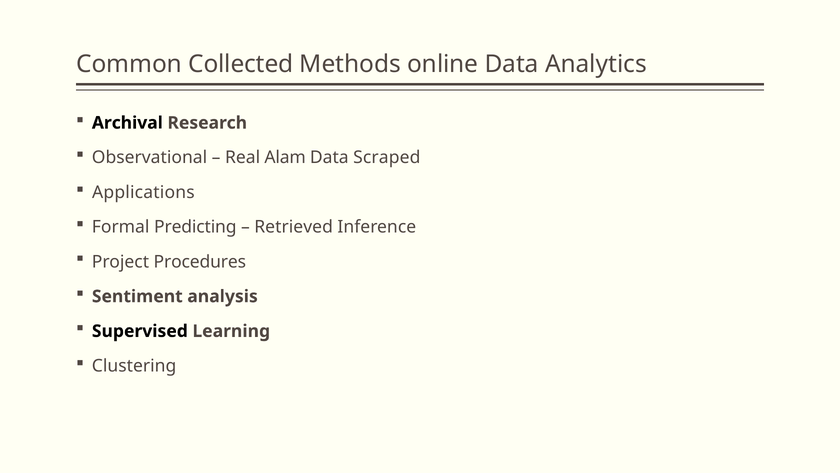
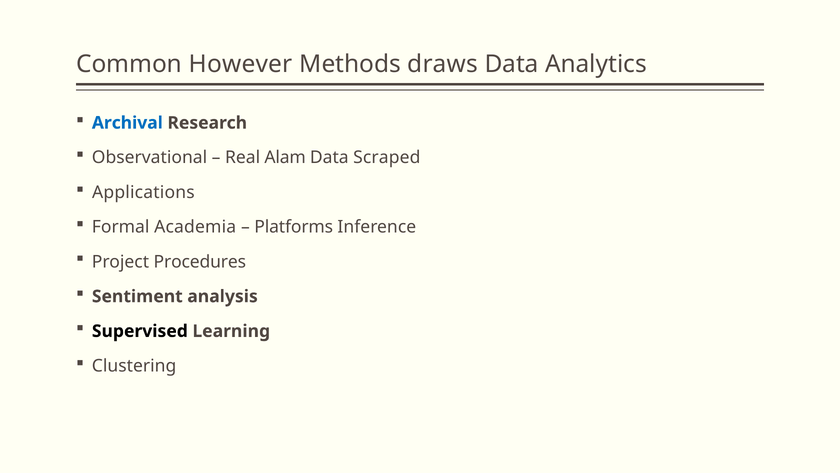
Collected: Collected -> However
online: online -> draws
Archival colour: black -> blue
Predicting: Predicting -> Academia
Retrieved: Retrieved -> Platforms
